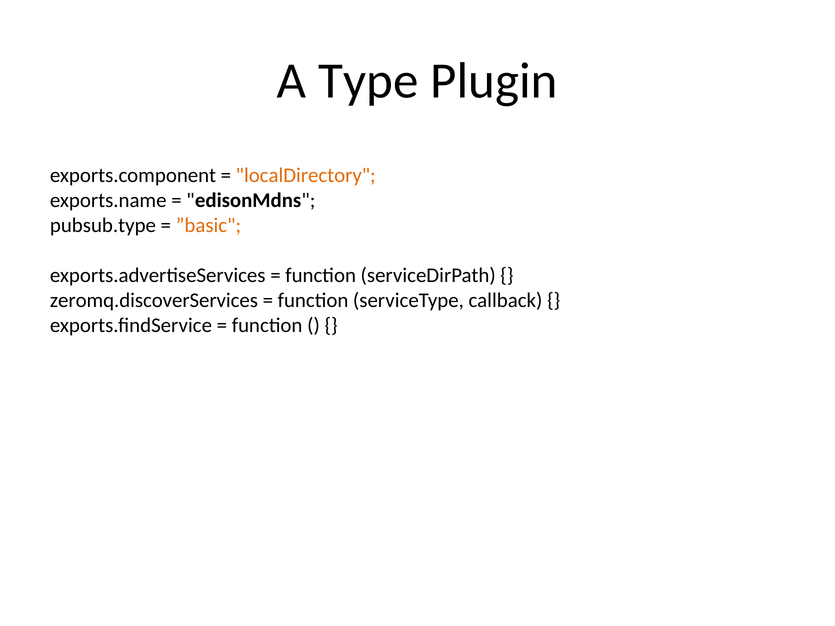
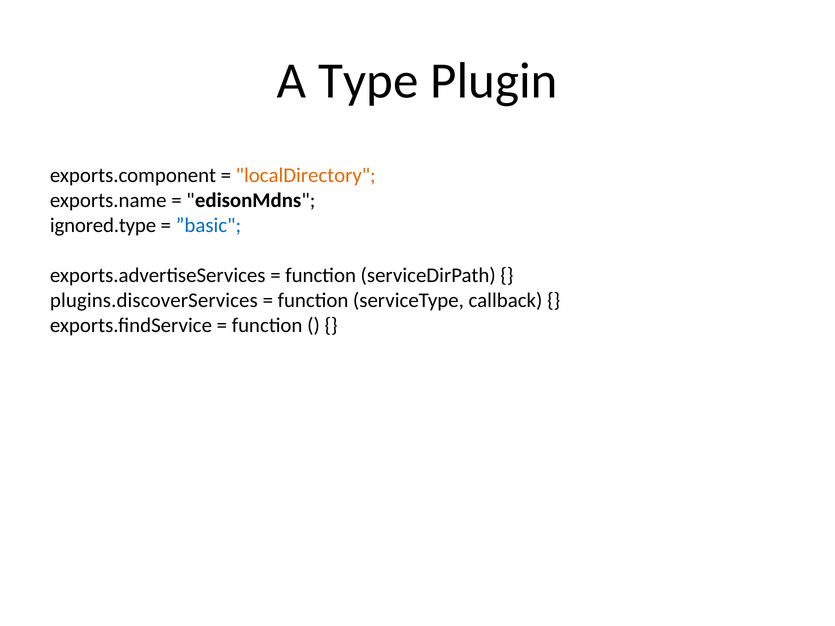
pubsub.type: pubsub.type -> ignored.type
”basic colour: orange -> blue
zeromq.discoverServices: zeromq.discoverServices -> plugins.discoverServices
